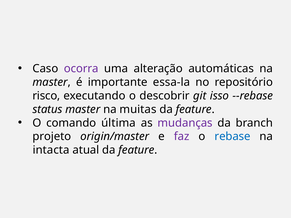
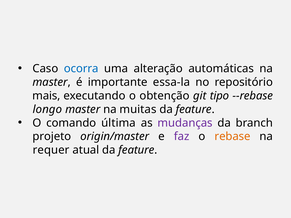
ocorra colour: purple -> blue
risco: risco -> mais
descobrir: descobrir -> obtenção
isso: isso -> tipo
status: status -> longo
rebase colour: blue -> orange
intacta: intacta -> requer
